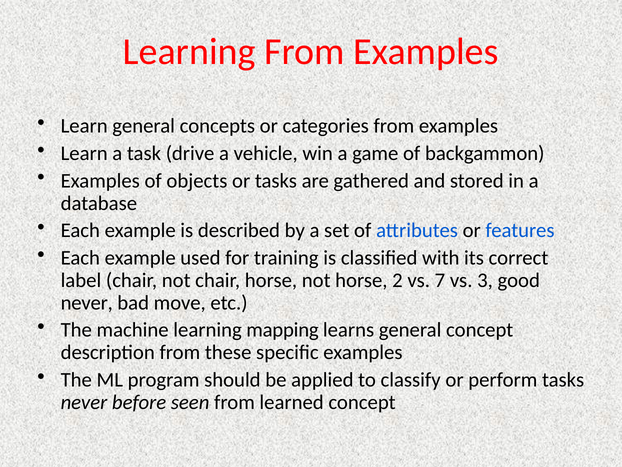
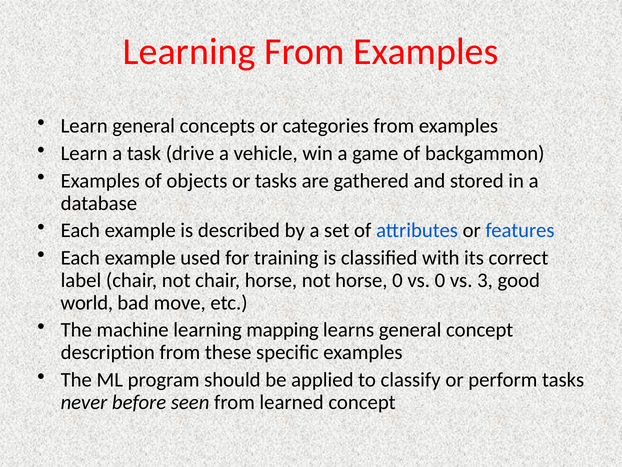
horse 2: 2 -> 0
vs 7: 7 -> 0
never at (87, 302): never -> world
